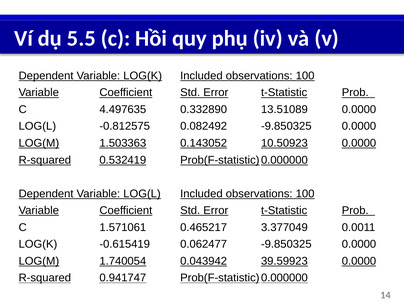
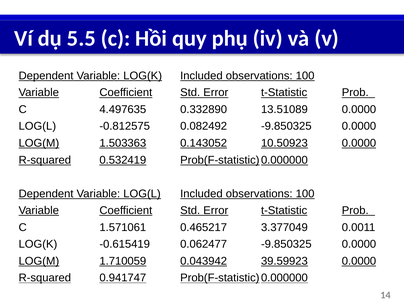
1.740054: 1.740054 -> 1.710059
